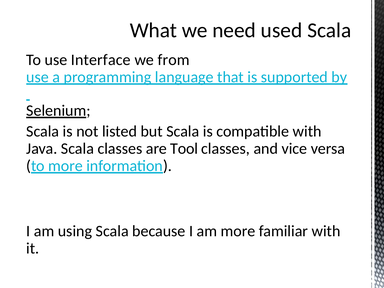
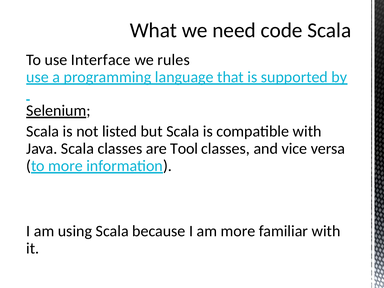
used: used -> code
from: from -> rules
